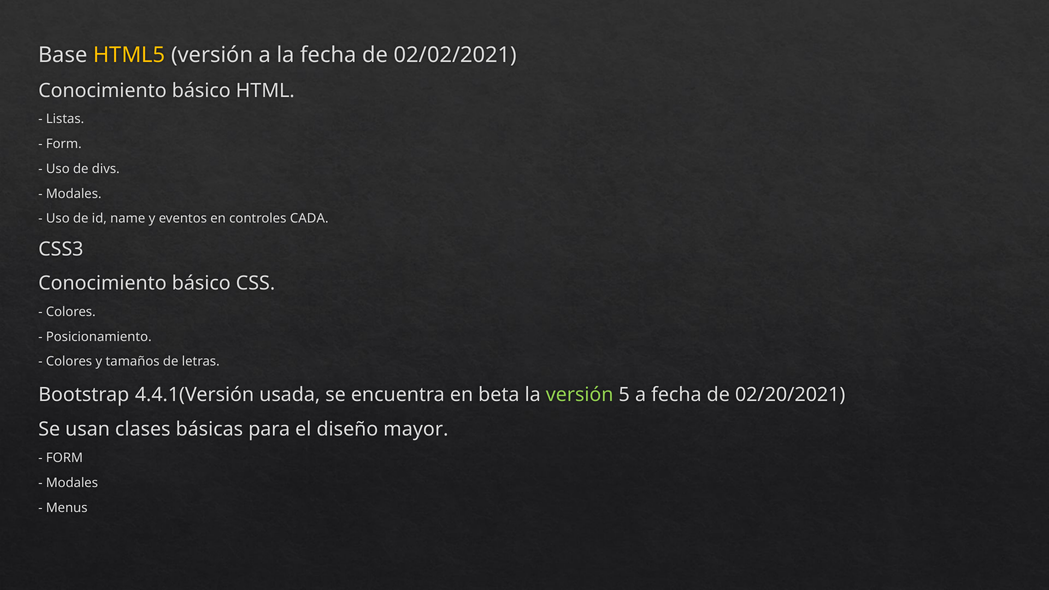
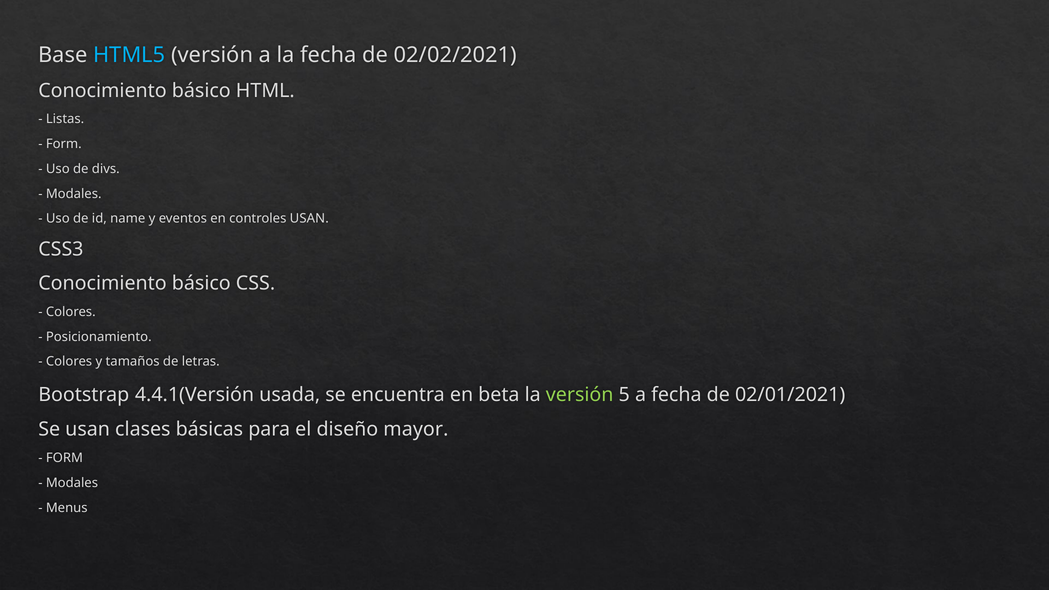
HTML5 colour: yellow -> light blue
controles CADA: CADA -> USAN
02/20/2021: 02/20/2021 -> 02/01/2021
